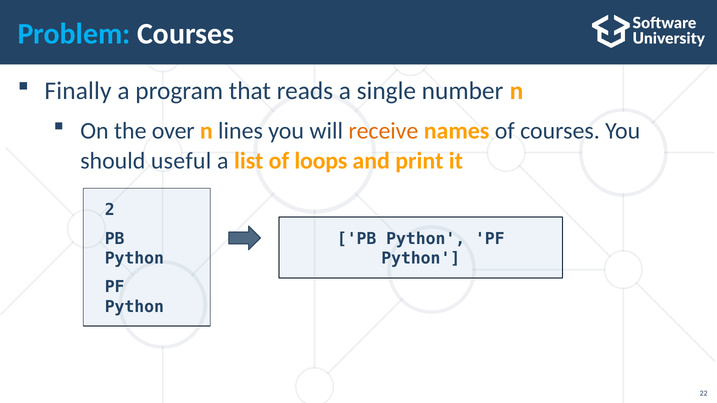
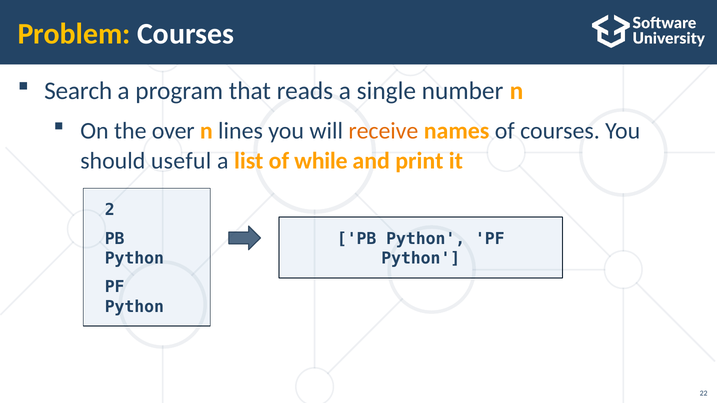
Problem colour: light blue -> yellow
Finally: Finally -> Search
loops: loops -> while
